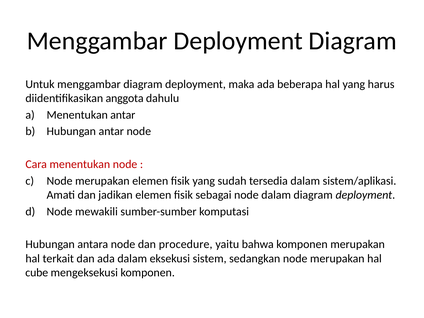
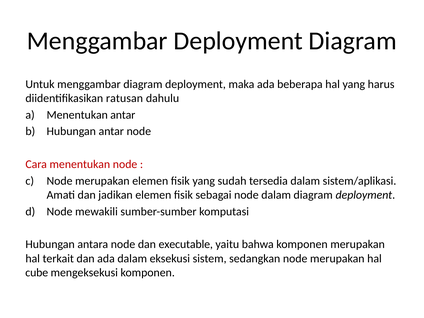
anggota: anggota -> ratusan
procedure: procedure -> executable
